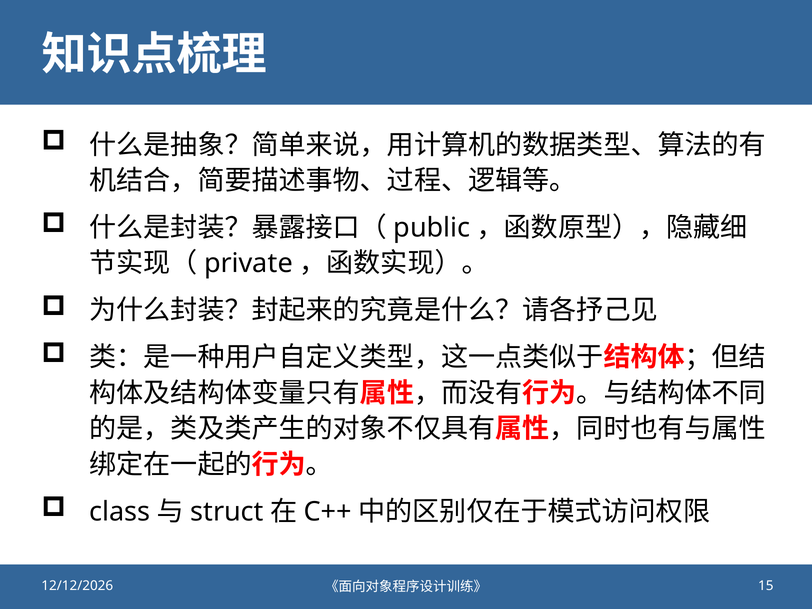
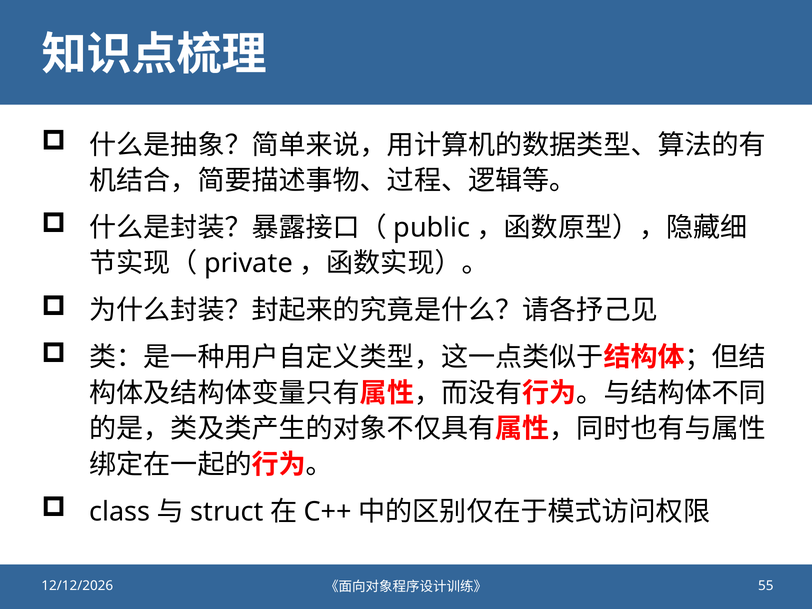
15: 15 -> 55
